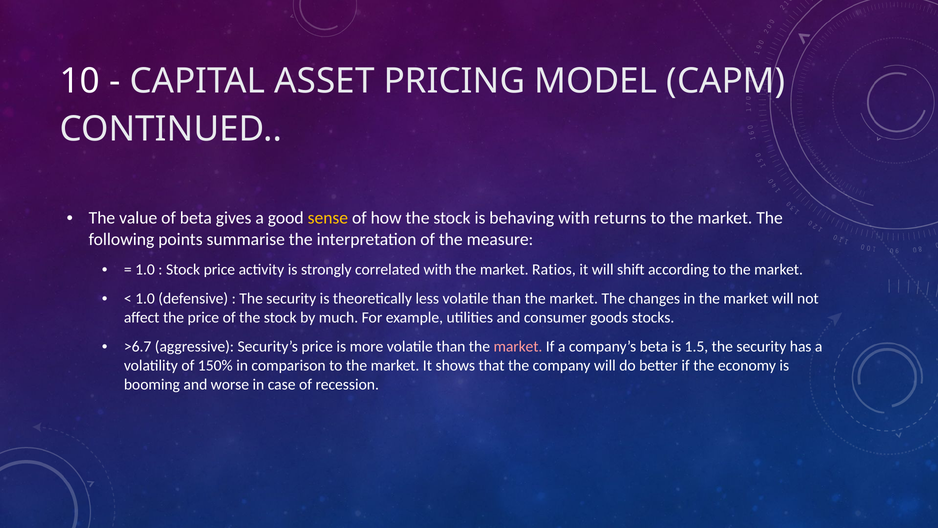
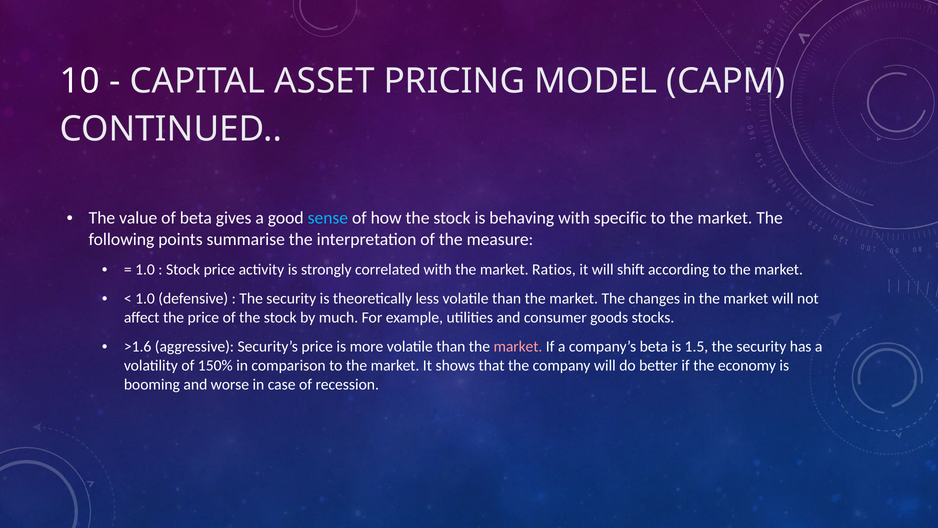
sense colour: yellow -> light blue
returns: returns -> specific
>6.7: >6.7 -> >1.6
